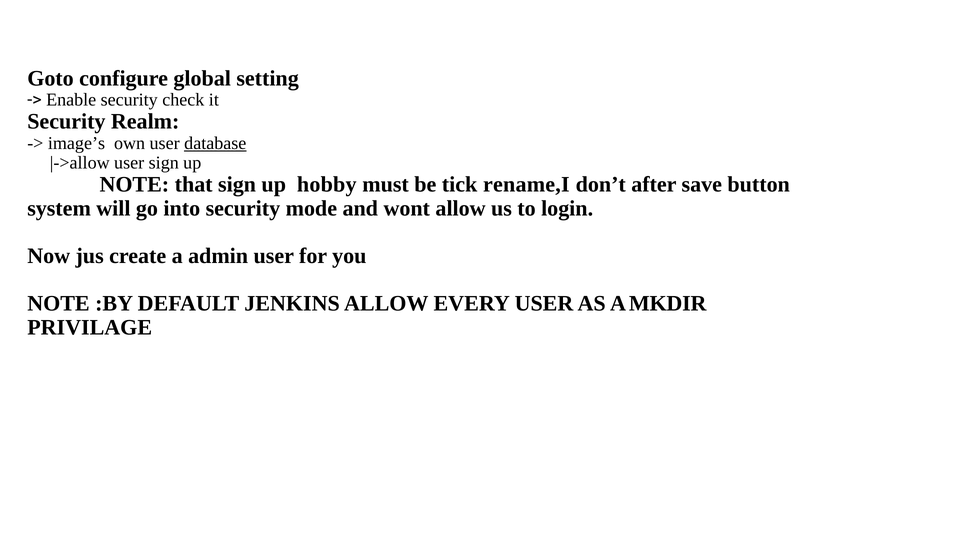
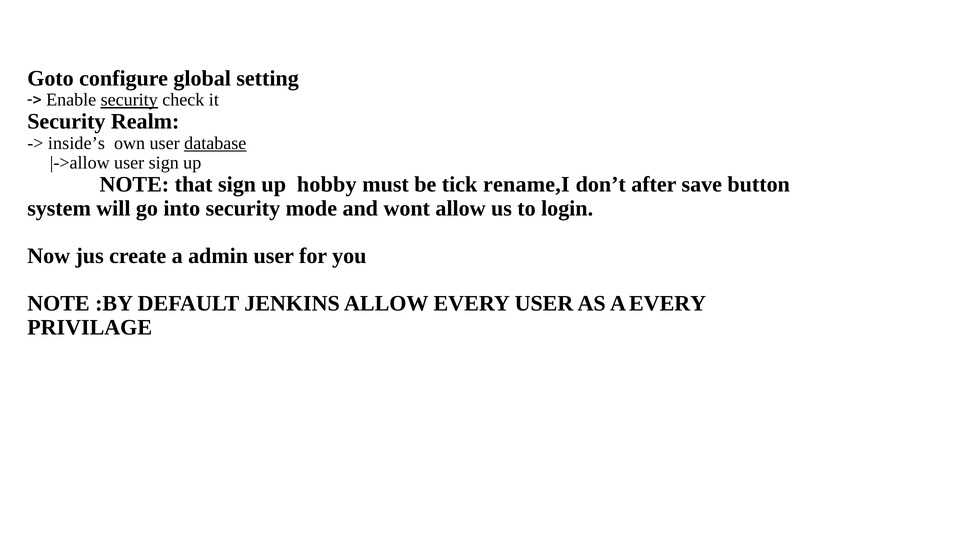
security at (129, 100) underline: none -> present
image’s: image’s -> inside’s
A MKDIR: MKDIR -> EVERY
